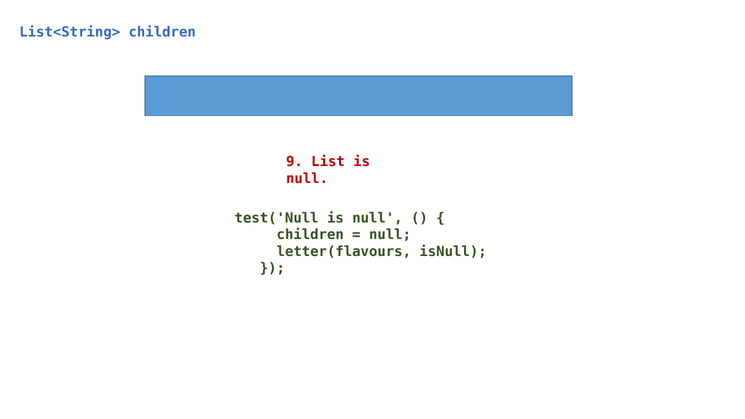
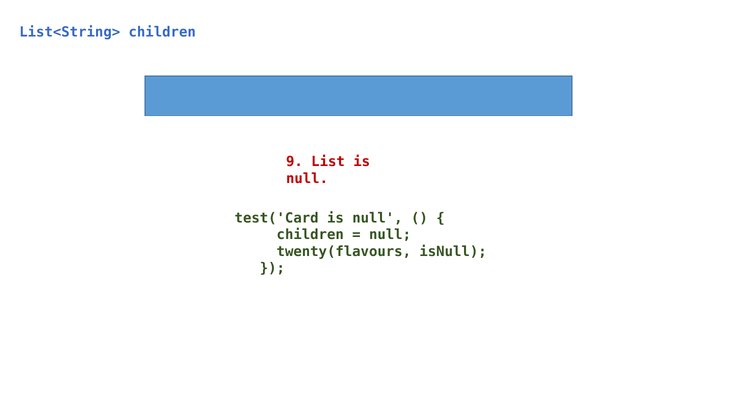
test('Null: test('Null -> test('Card
letter(flavours: letter(flavours -> twenty(flavours
